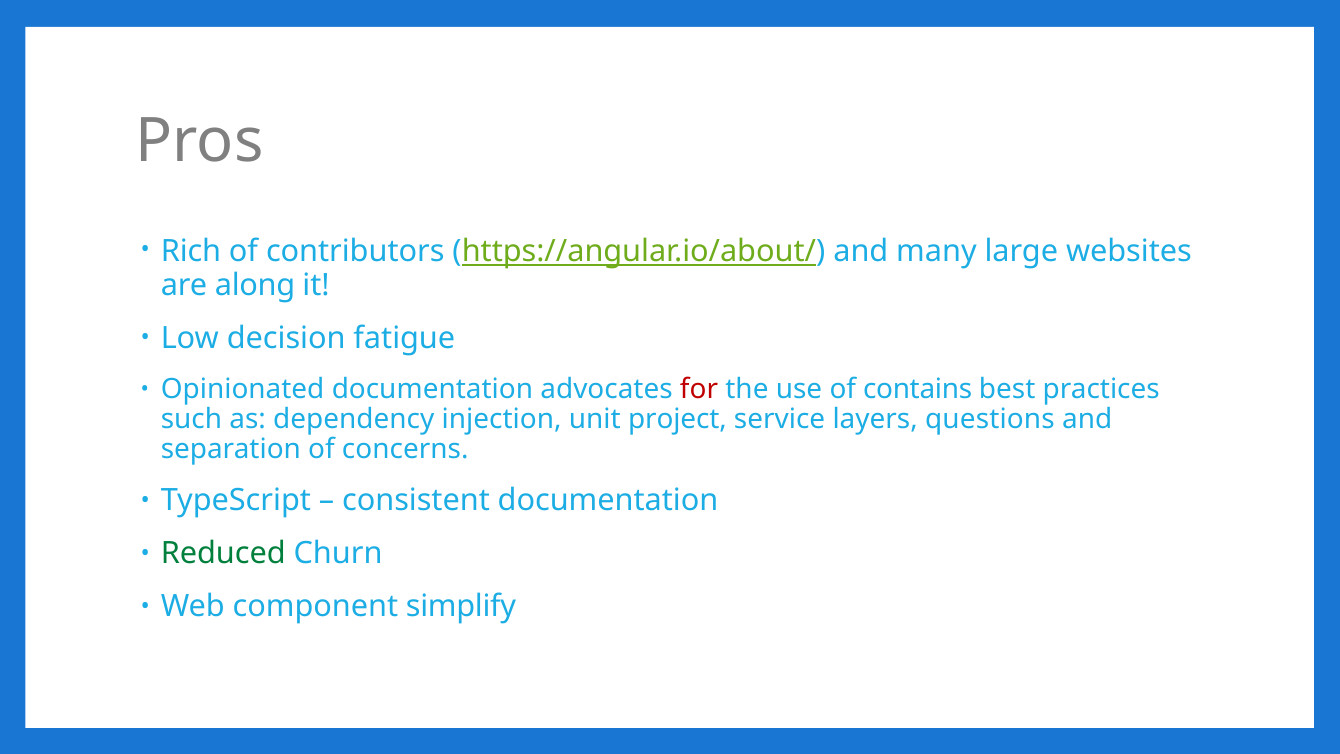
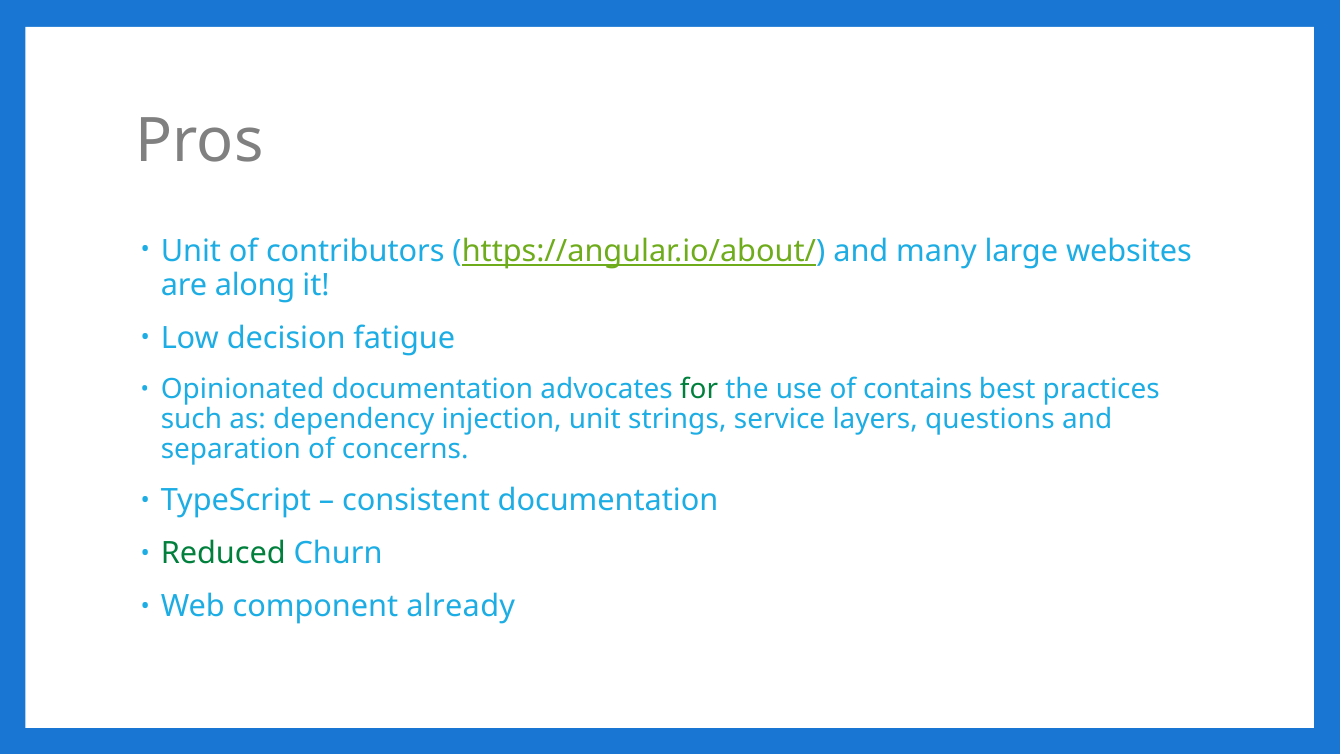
Rich at (191, 251): Rich -> Unit
for colour: red -> green
project: project -> strings
simplify: simplify -> already
